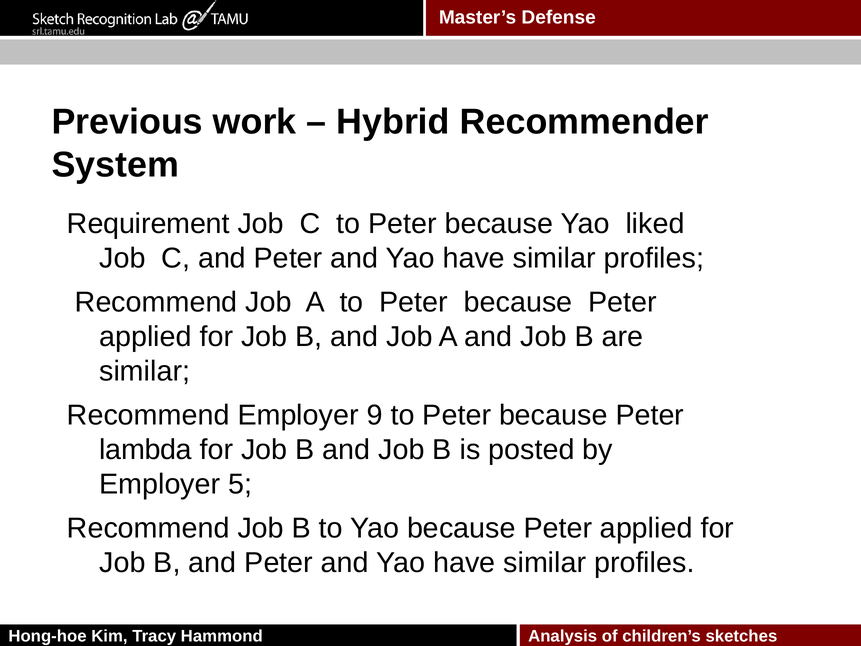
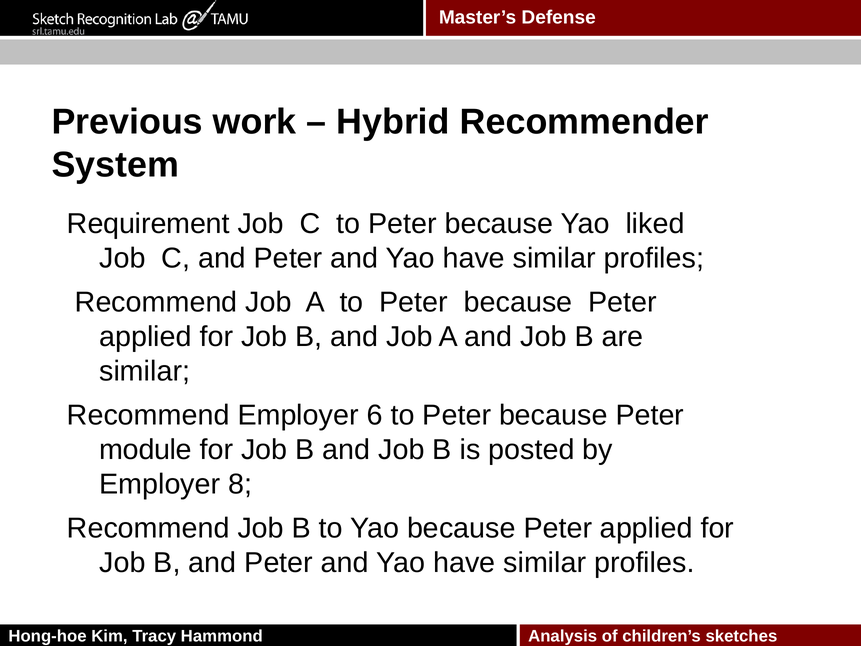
9: 9 -> 6
lambda: lambda -> module
5: 5 -> 8
